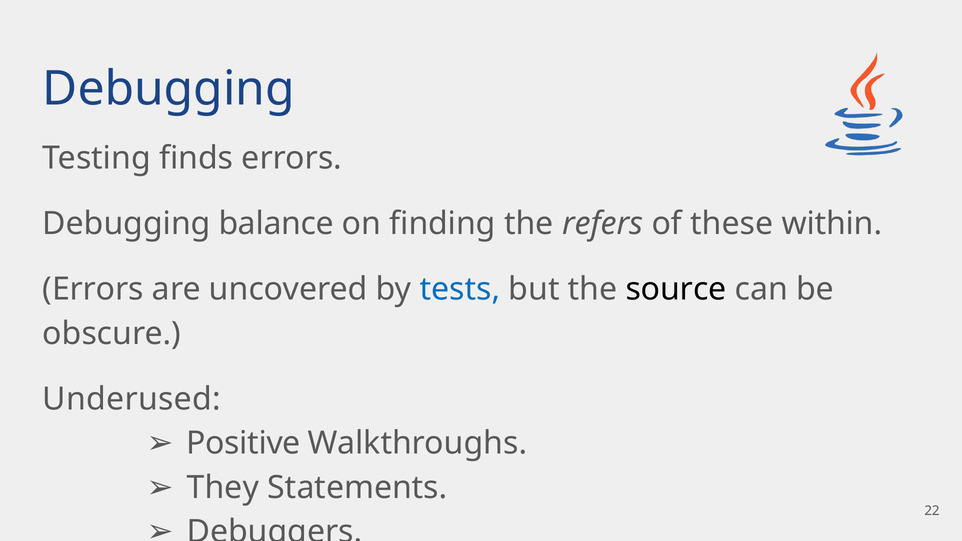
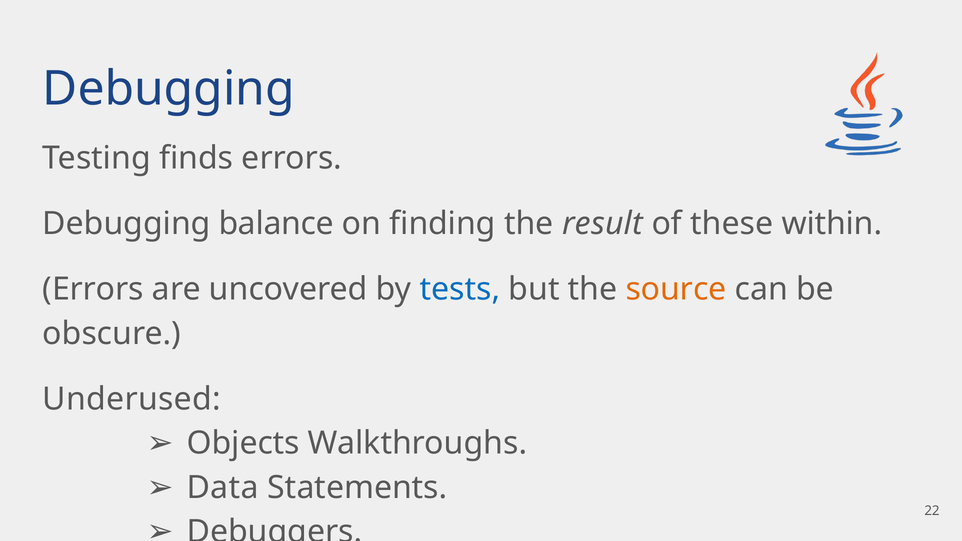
refers: refers -> result
source colour: black -> orange
Positive: Positive -> Objects
They: They -> Data
